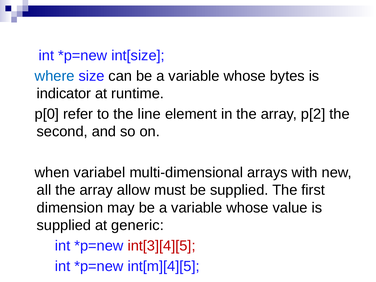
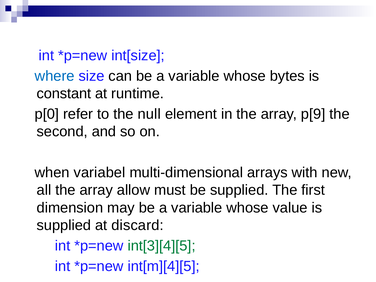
indicator: indicator -> constant
line: line -> null
p[2: p[2 -> p[9
generic: generic -> discard
int[3][4][5 colour: red -> green
